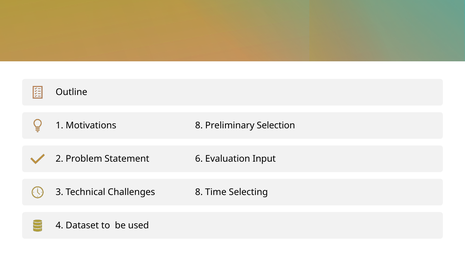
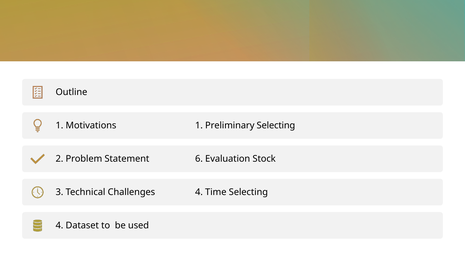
Motivations 8: 8 -> 1
Preliminary Selection: Selection -> Selecting
Input: Input -> Stock
Challenges 8: 8 -> 4
